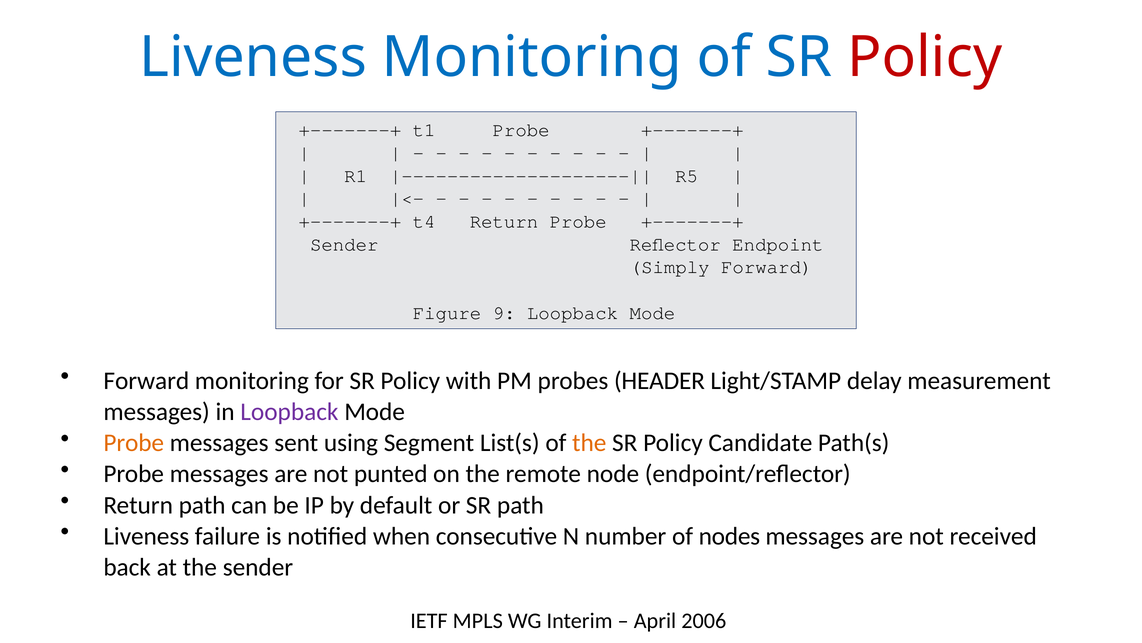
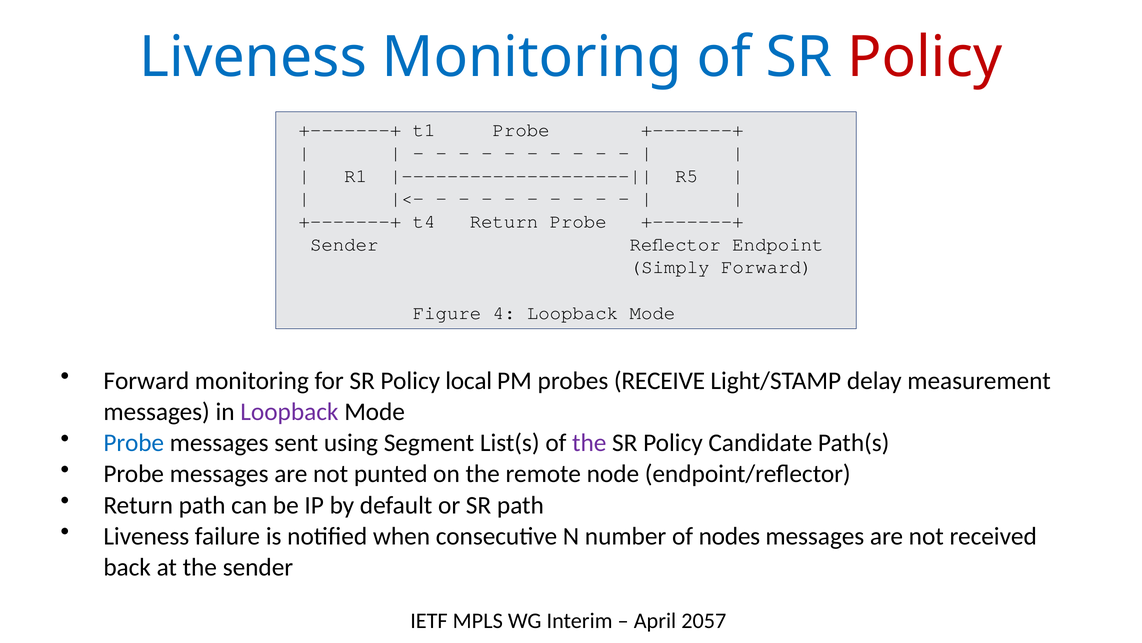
9: 9 -> 4
with: with -> local
HEADER: HEADER -> RECEIVE
Probe at (134, 443) colour: orange -> blue
the at (589, 443) colour: orange -> purple
2006: 2006 -> 2057
